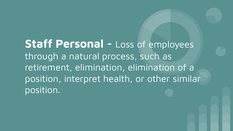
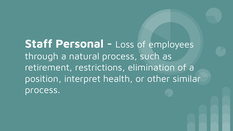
retirement elimination: elimination -> restrictions
position at (43, 90): position -> process
